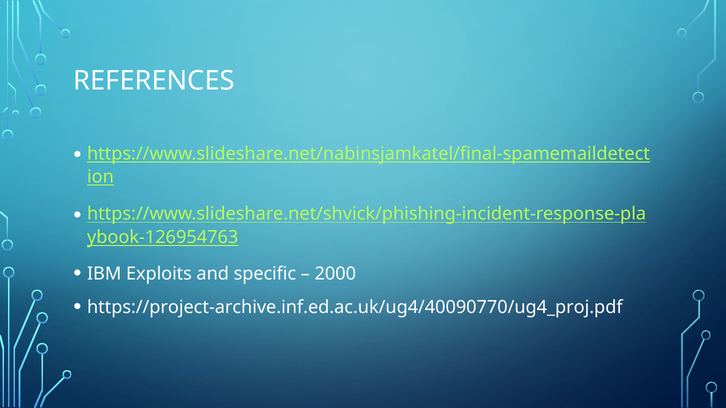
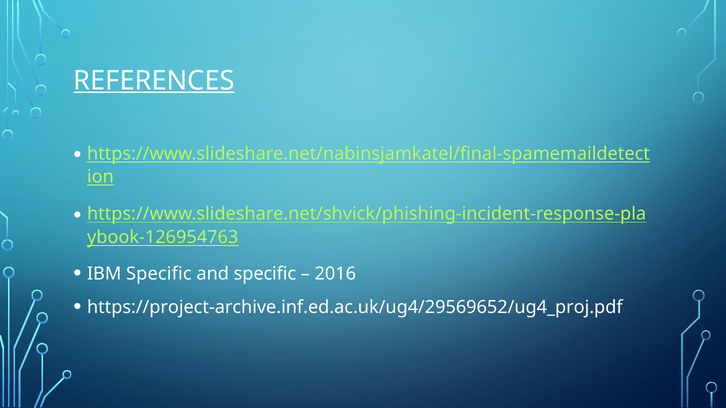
REFERENCES underline: none -> present
IBM Exploits: Exploits -> Specific
2000: 2000 -> 2016
https://project-archive.inf.ed.ac.uk/ug4/40090770/ug4_proj.pdf: https://project-archive.inf.ed.ac.uk/ug4/40090770/ug4_proj.pdf -> https://project-archive.inf.ed.ac.uk/ug4/29569652/ug4_proj.pdf
